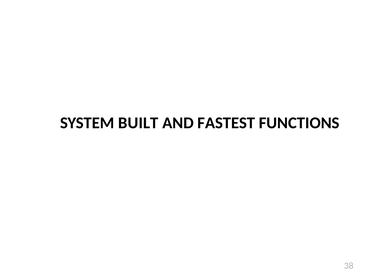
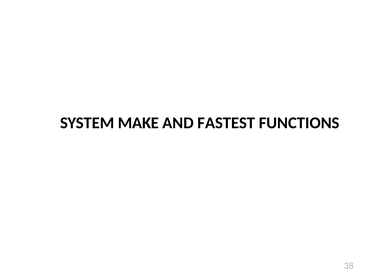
BUILT: BUILT -> MAKE
